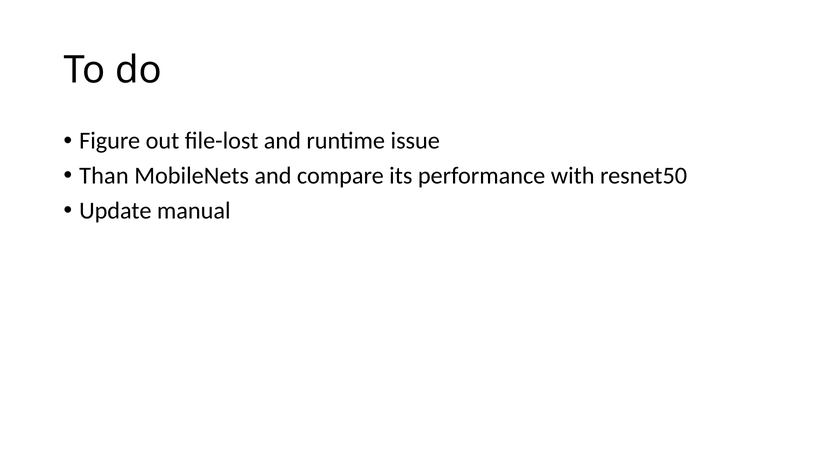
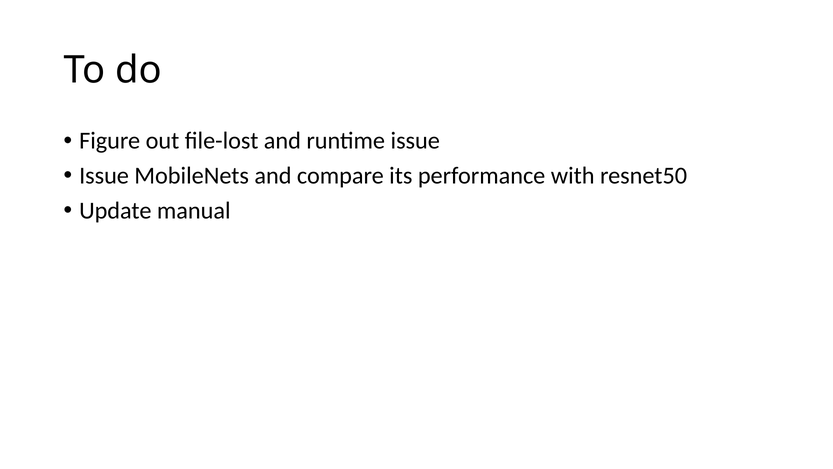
Than at (104, 176): Than -> Issue
